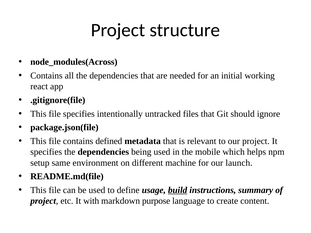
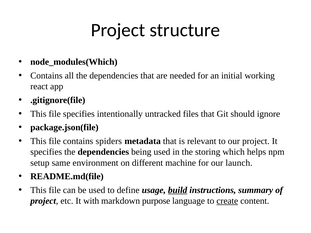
node_modules(Across: node_modules(Across -> node_modules(Which
defined: defined -> spiders
mobile: mobile -> storing
create underline: none -> present
